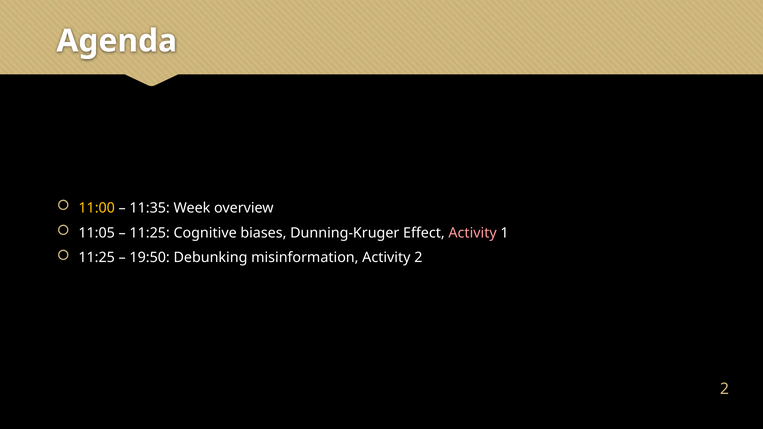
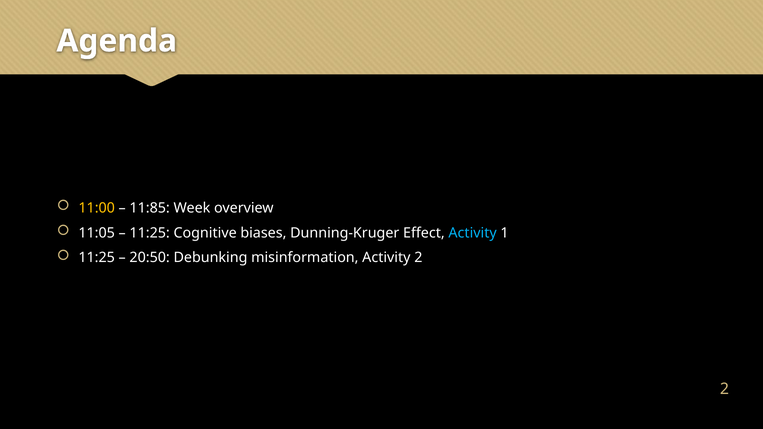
11:35: 11:35 -> 11:85
Activity at (473, 233) colour: pink -> light blue
19:50: 19:50 -> 20:50
